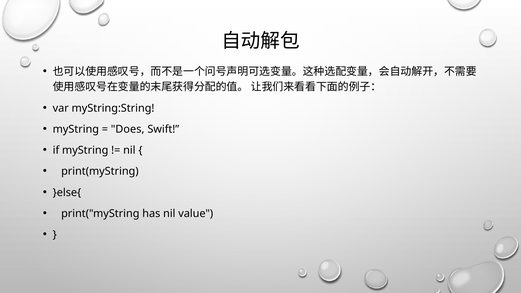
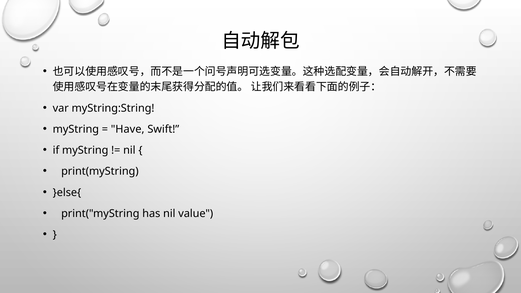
Does: Does -> Have
